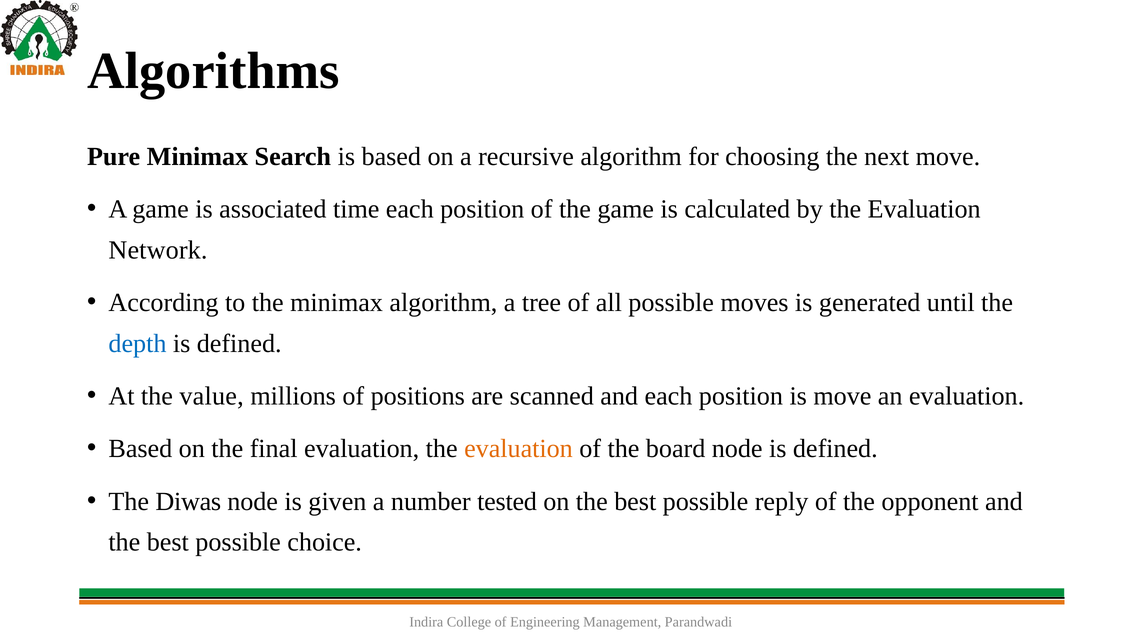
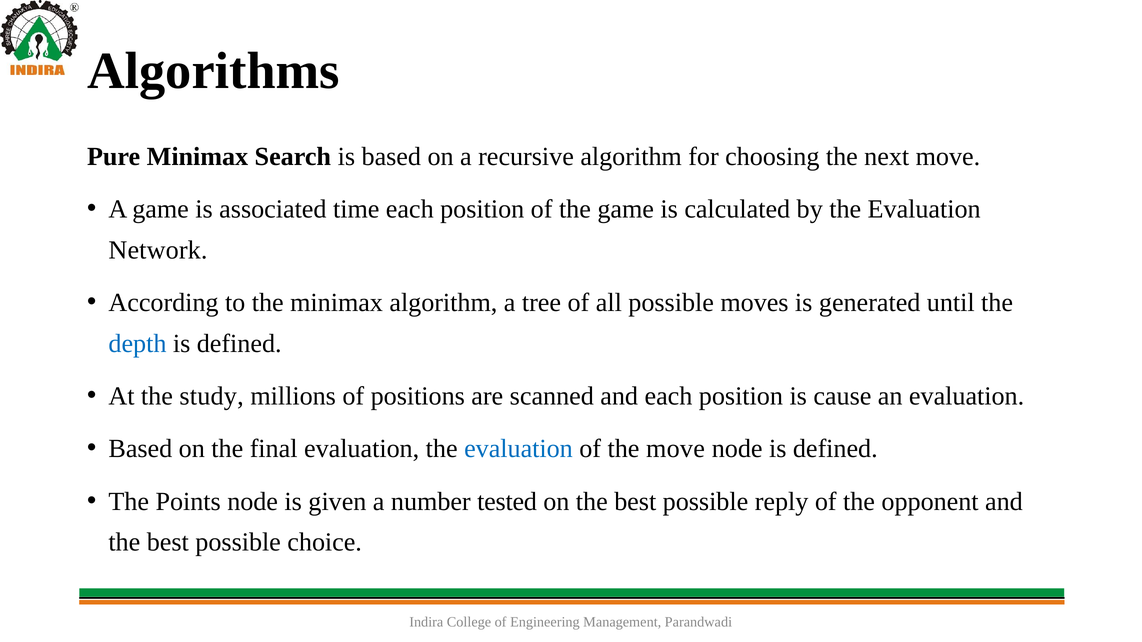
value: value -> study
is move: move -> cause
evaluation at (518, 449) colour: orange -> blue
the board: board -> move
Diwas: Diwas -> Points
